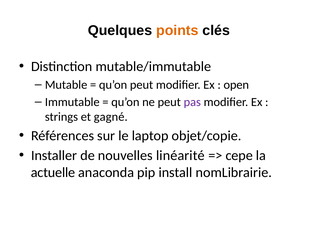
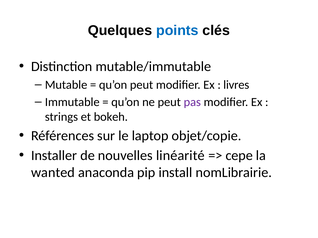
points colour: orange -> blue
open: open -> livres
gagné: gagné -> bokeh
actuelle: actuelle -> wanted
